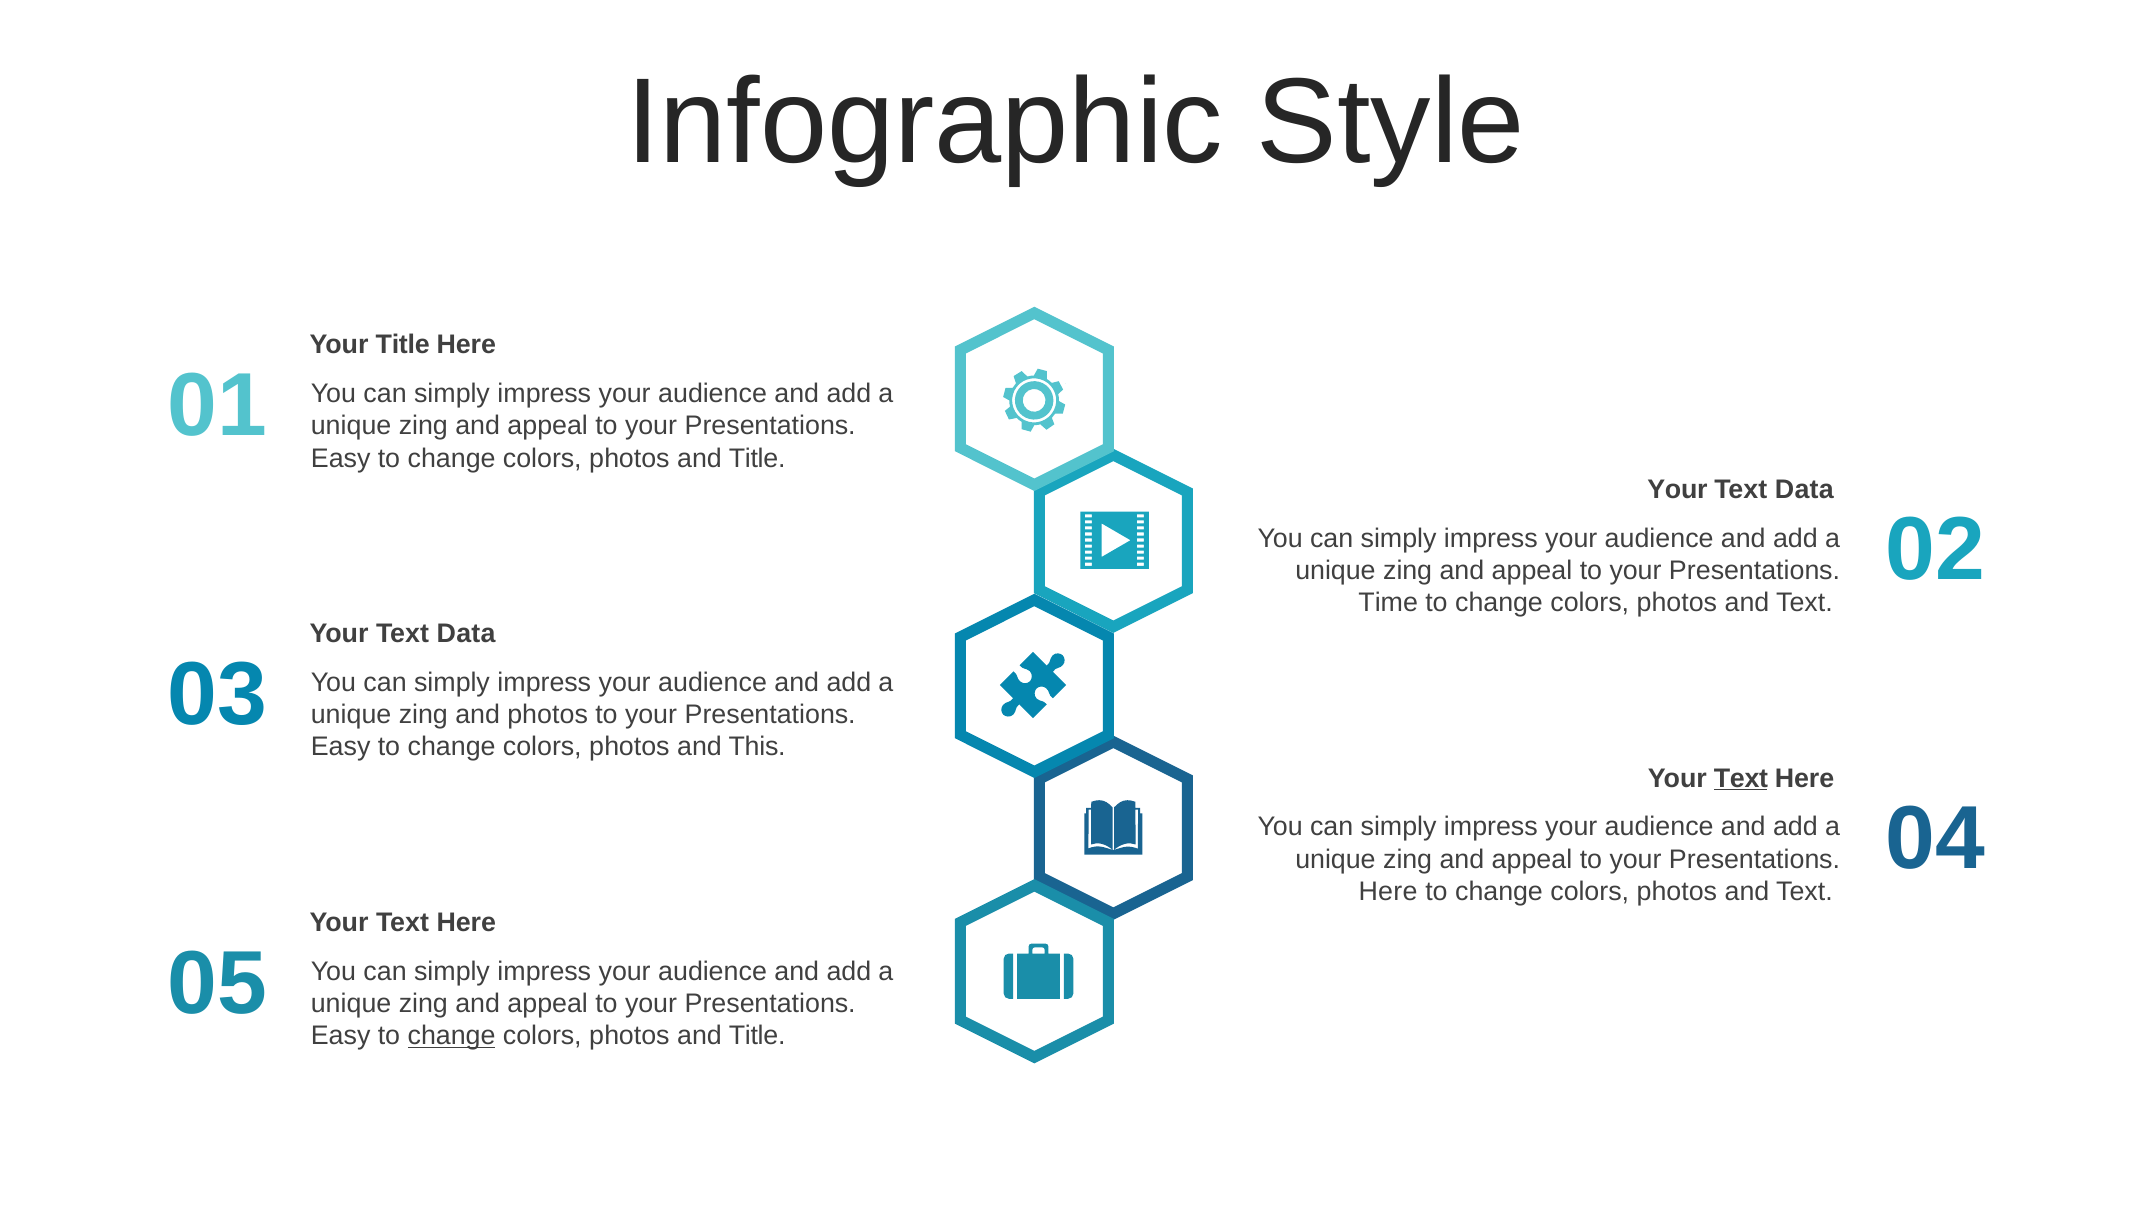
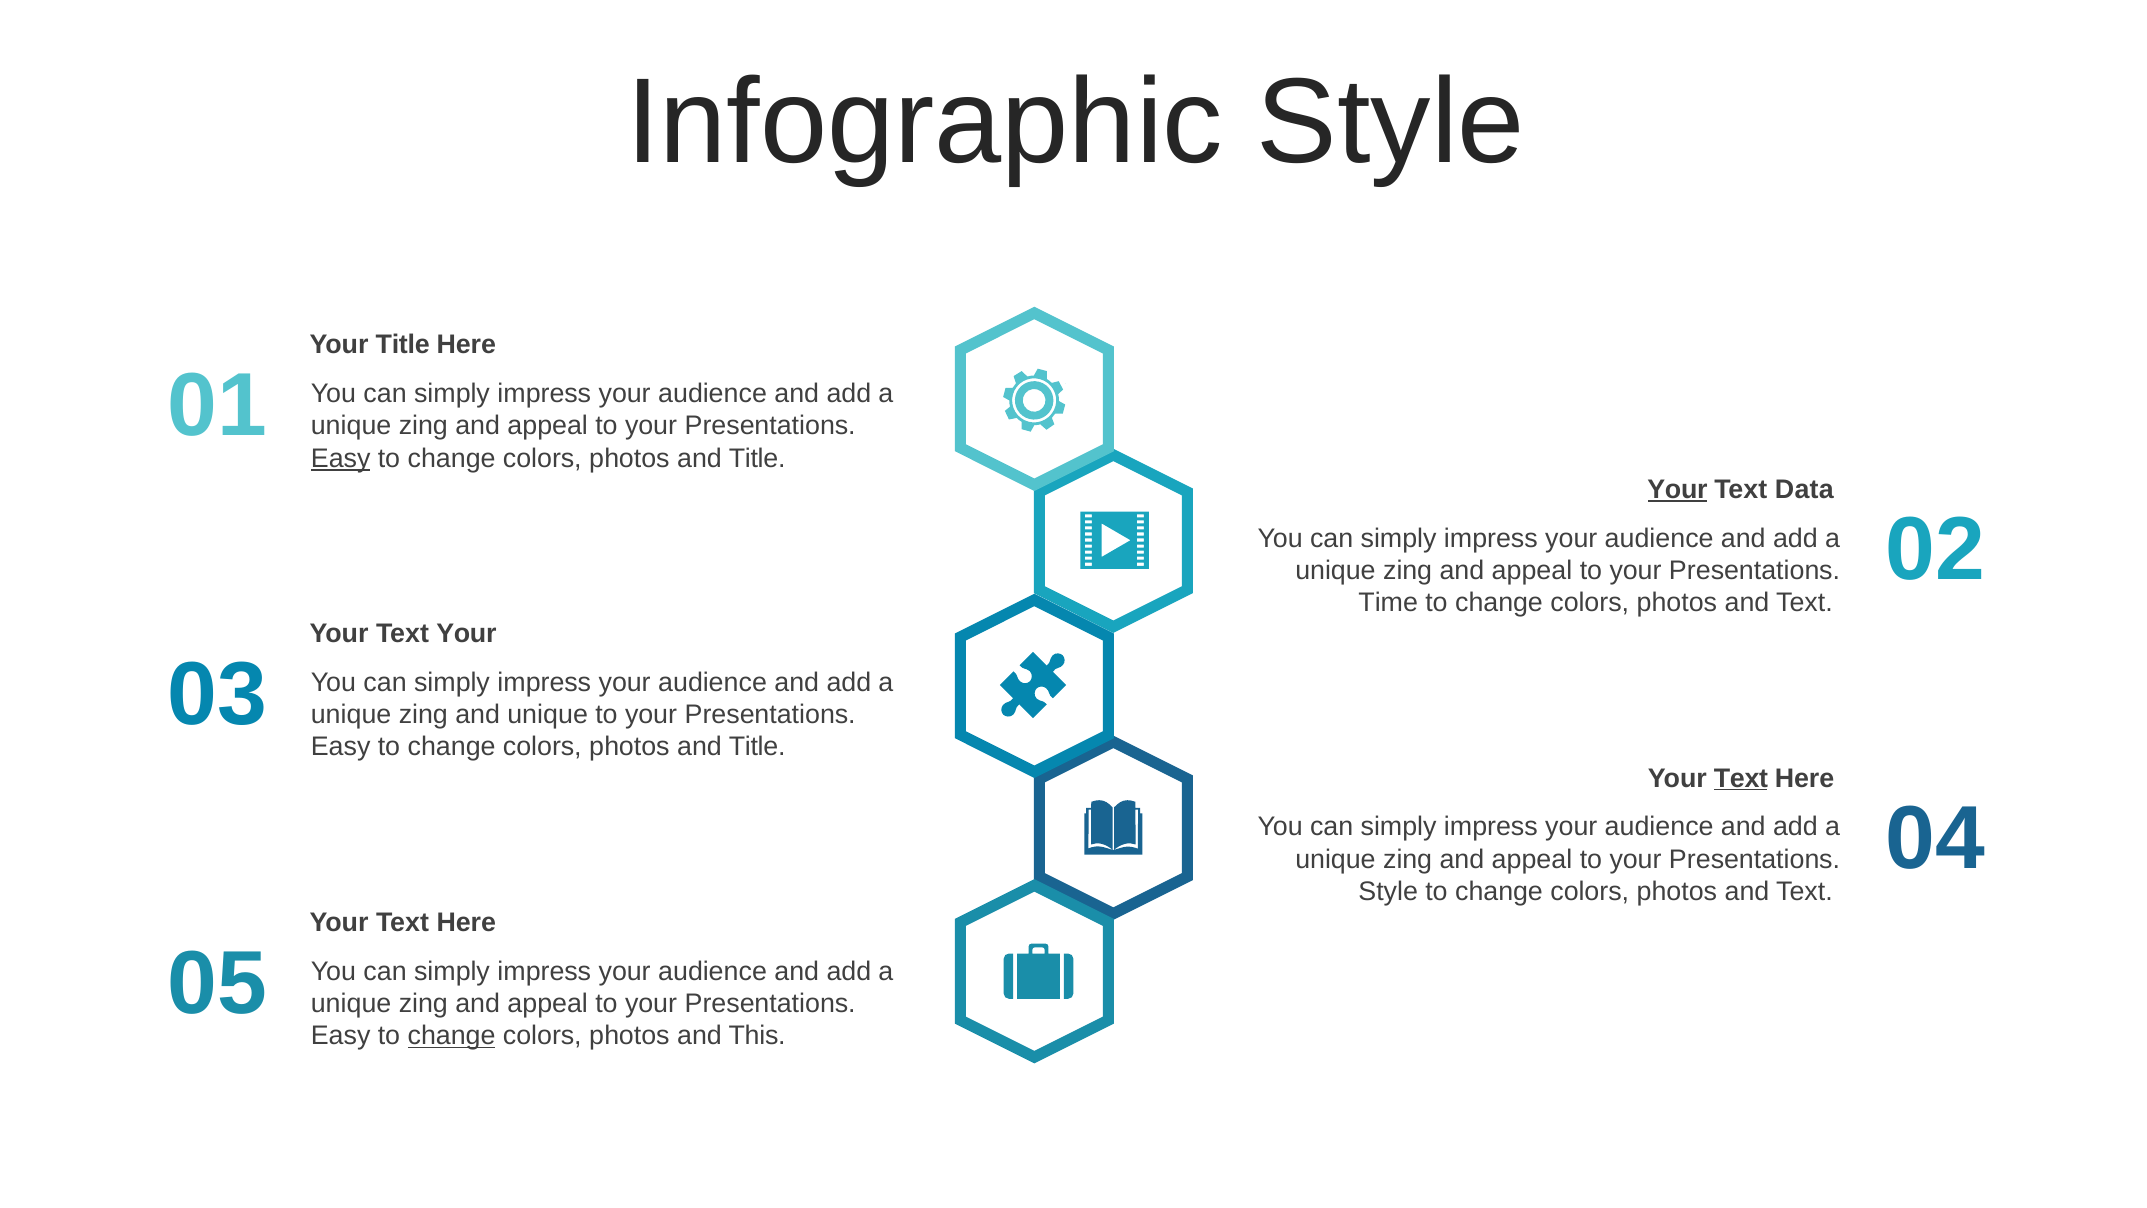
Easy at (341, 458) underline: none -> present
Your at (1677, 489) underline: none -> present
Data at (466, 634): Data -> Your
and photos: photos -> unique
This at (757, 747): This -> Title
Here at (1388, 891): Here -> Style
Title at (757, 1036): Title -> This
